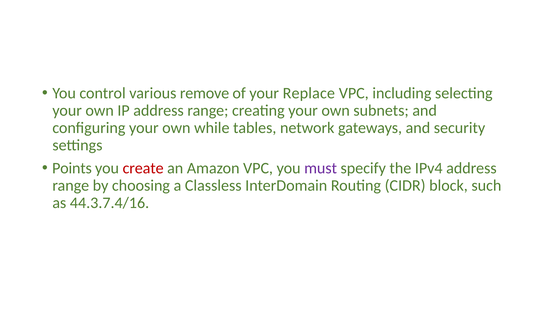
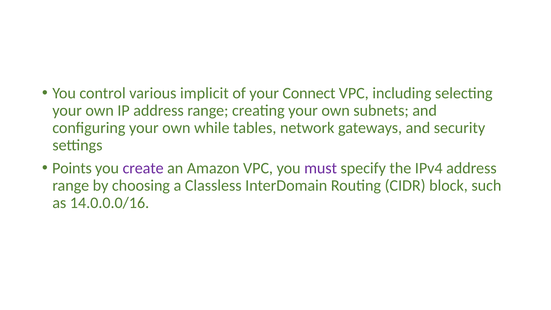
remove: remove -> implicit
Replace: Replace -> Connect
create colour: red -> purple
44.3.7.4/16: 44.3.7.4/16 -> 14.0.0.0/16
